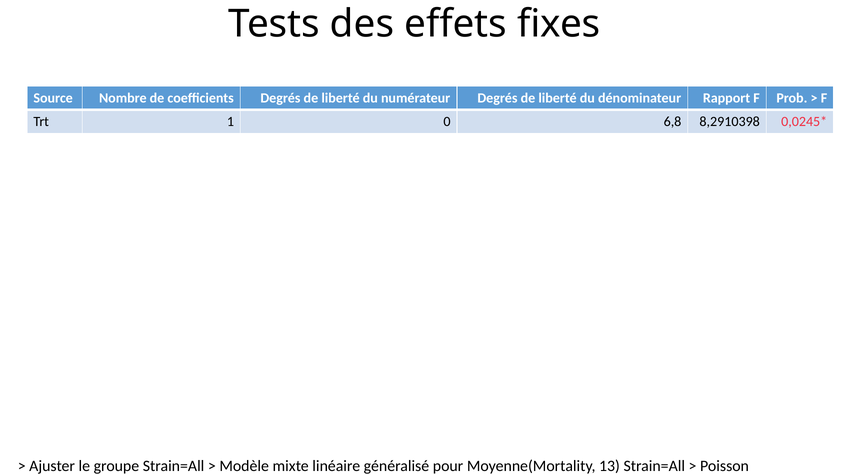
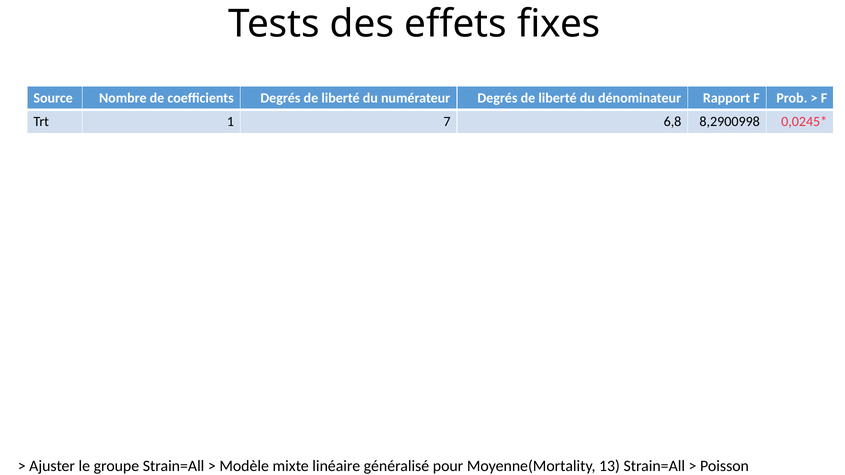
0: 0 -> 7
8,2910398: 8,2910398 -> 8,2900998
